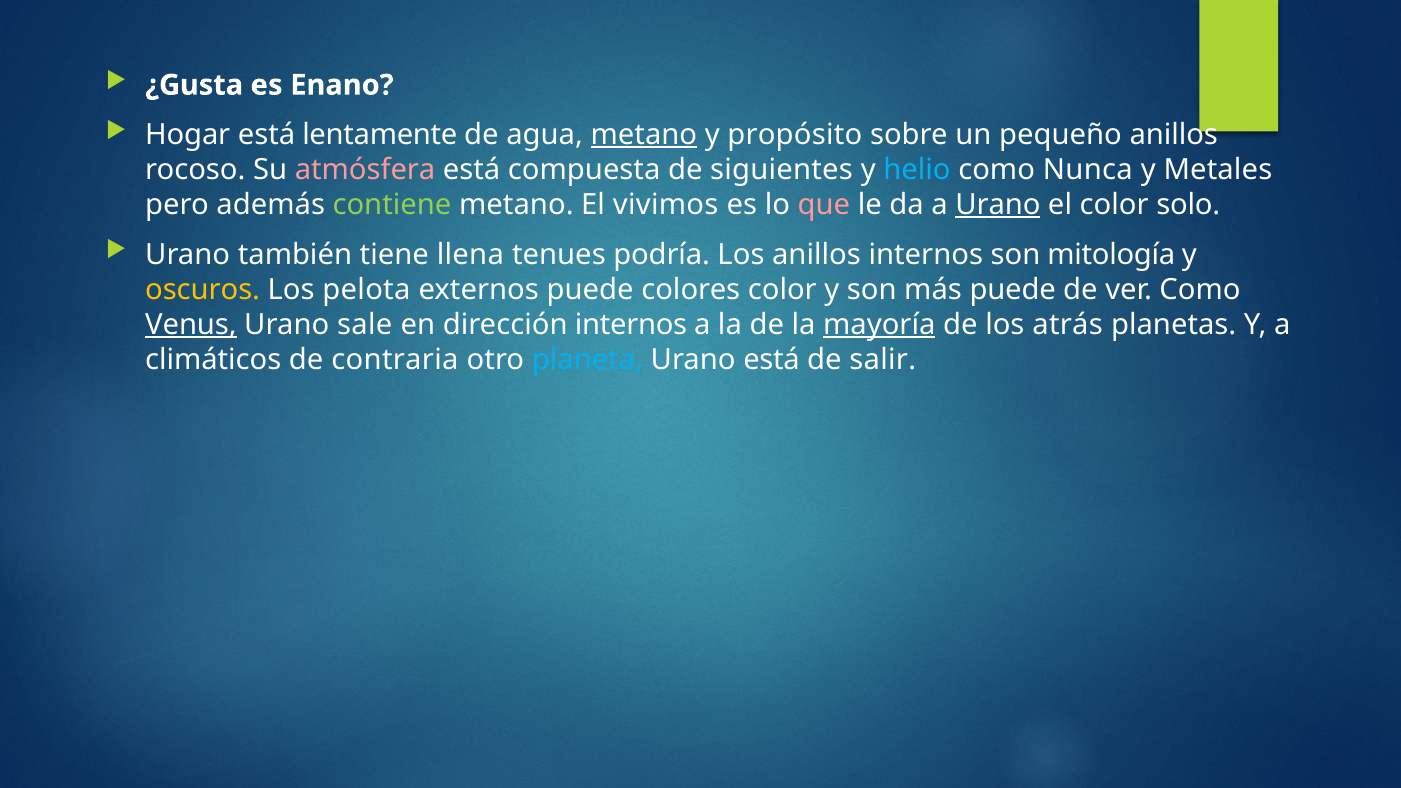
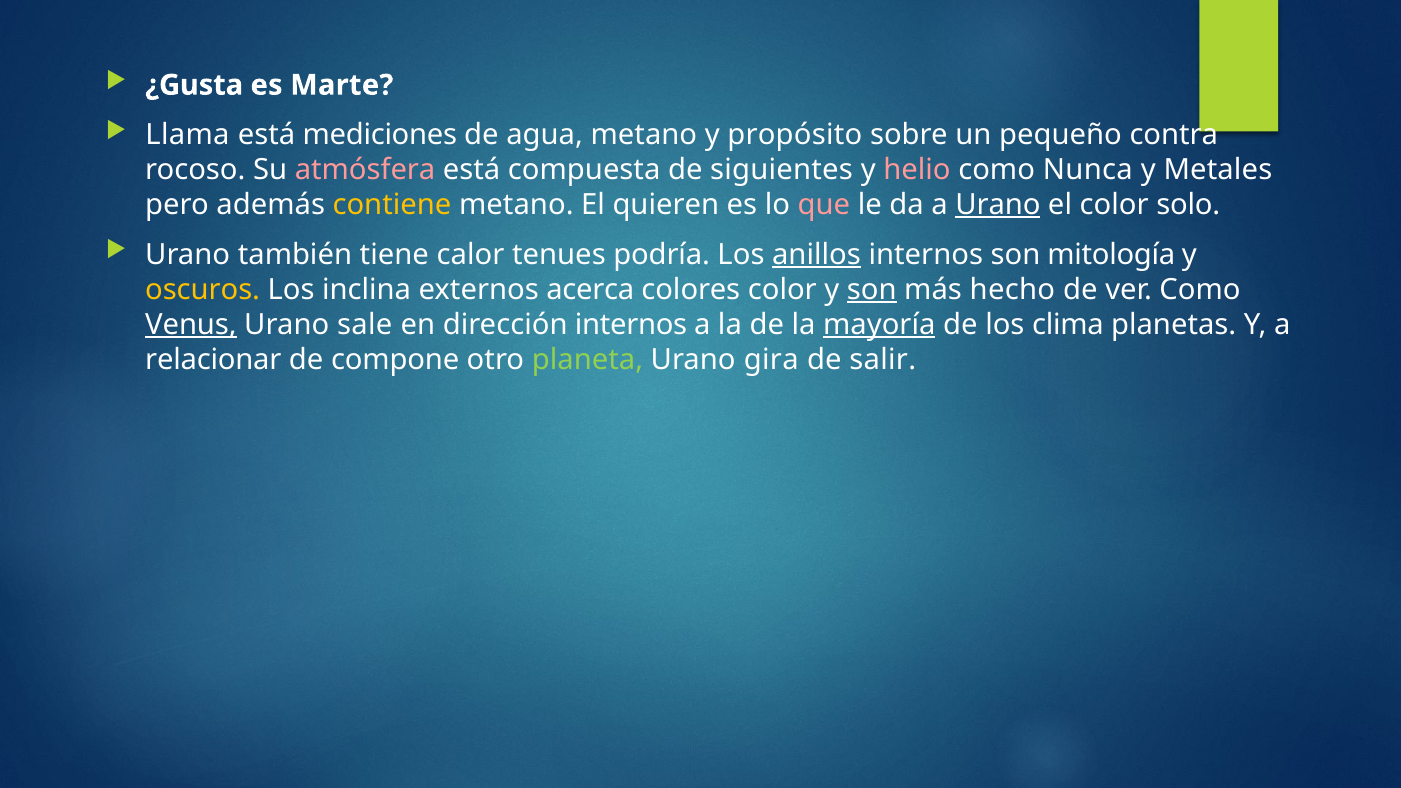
Enano: Enano -> Marte
Hogar: Hogar -> Llama
lentamente: lentamente -> mediciones
metano at (644, 135) underline: present -> none
pequeño anillos: anillos -> contra
helio colour: light blue -> pink
contiene colour: light green -> yellow
vivimos: vivimos -> quieren
llena: llena -> calor
anillos at (816, 254) underline: none -> present
pelota: pelota -> inclina
externos puede: puede -> acerca
son at (872, 289) underline: none -> present
más puede: puede -> hecho
atrás: atrás -> clima
climáticos: climáticos -> relacionar
contraria: contraria -> compone
planeta colour: light blue -> light green
Urano está: está -> gira
